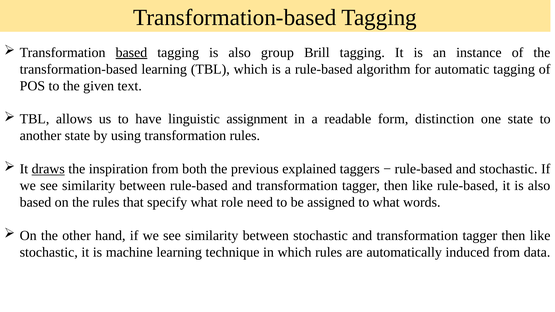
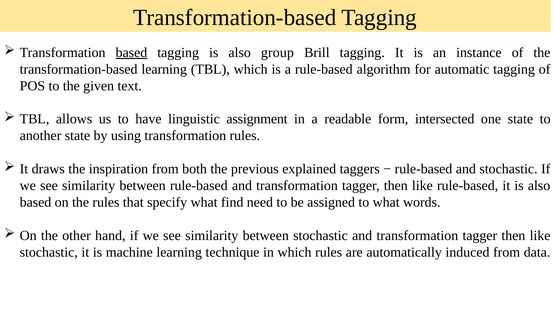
distinction: distinction -> intersected
draws underline: present -> none
role: role -> find
